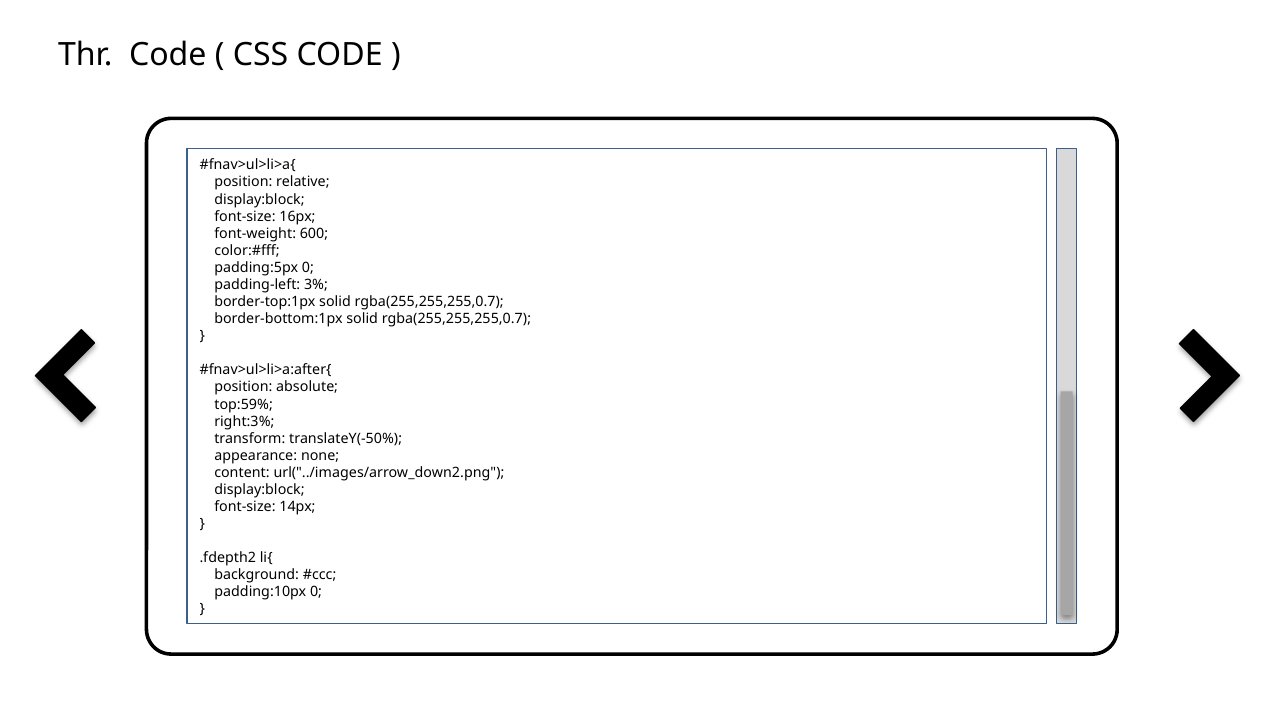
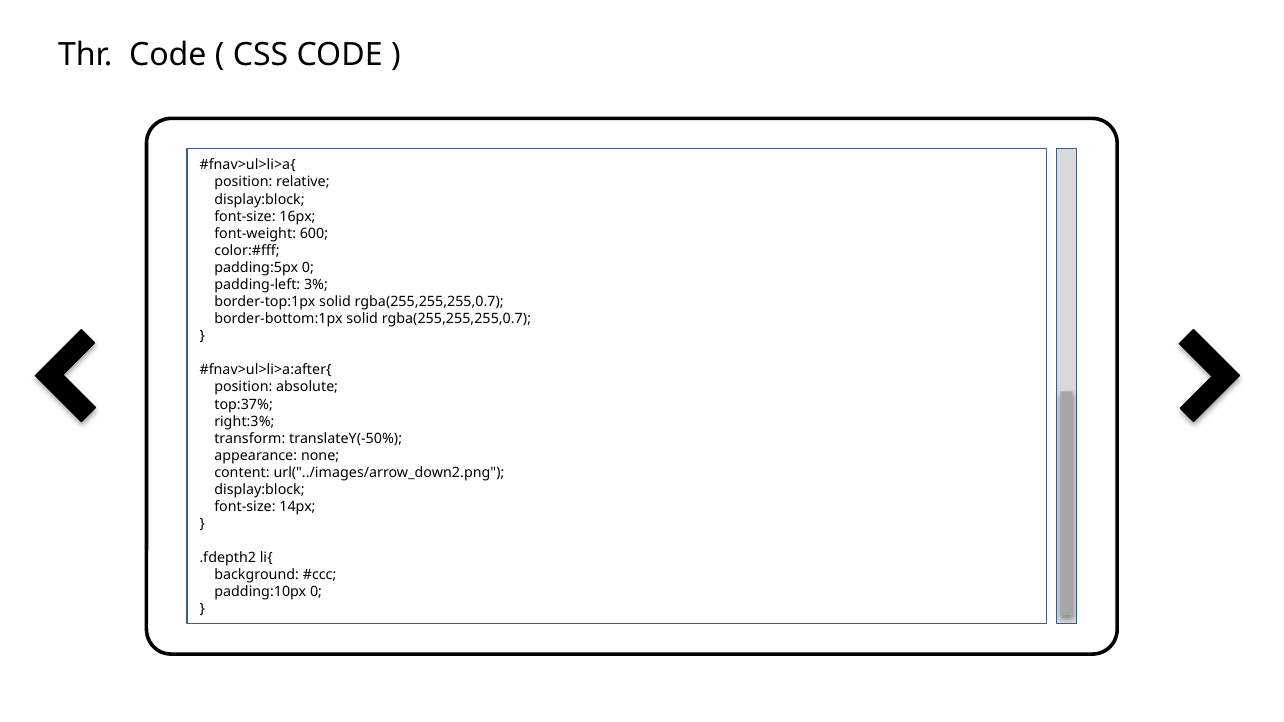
top:59%: top:59% -> top:37%
